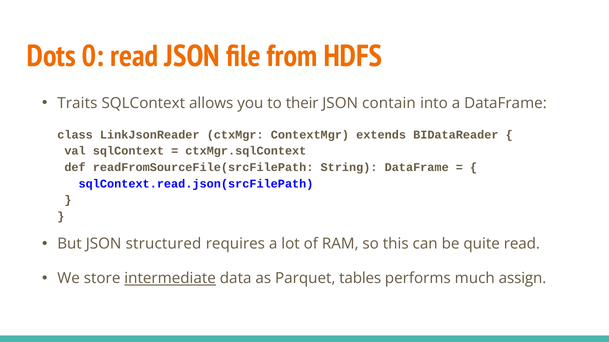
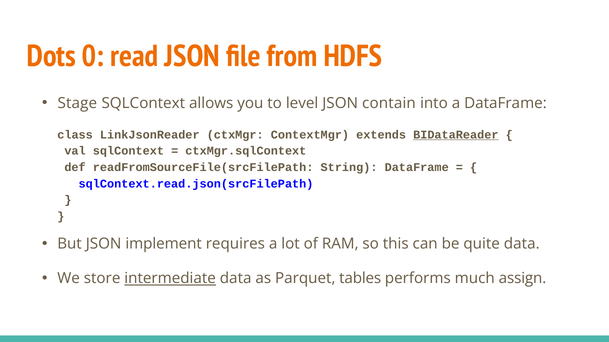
Traits: Traits -> Stage
their: their -> level
BIDataReader underline: none -> present
structured: structured -> implement
quite read: read -> data
